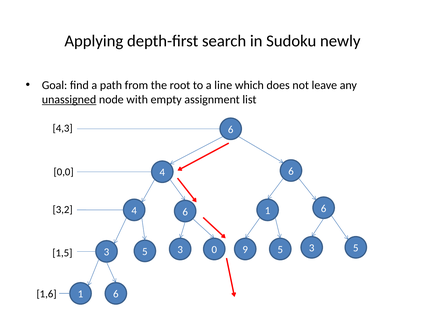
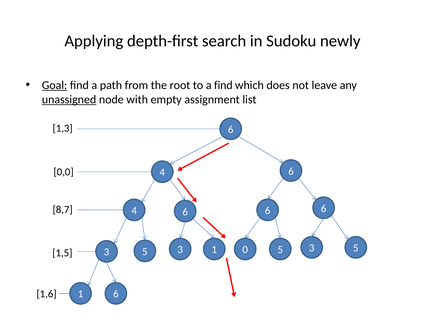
Goal underline: none -> present
a line: line -> find
4,3: 4,3 -> 1,3
3,2: 3,2 -> 8,7
4 6 1: 1 -> 6
9: 9 -> 0
5 0: 0 -> 1
